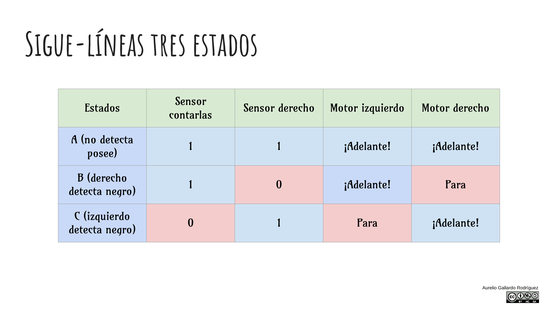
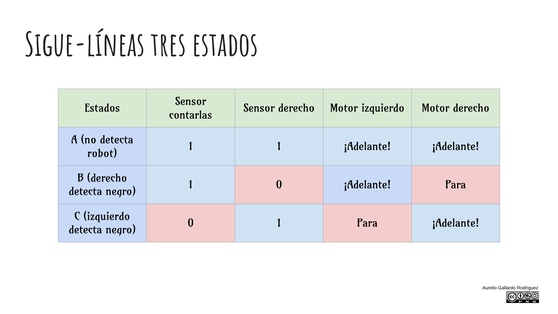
posee: posee -> robot
